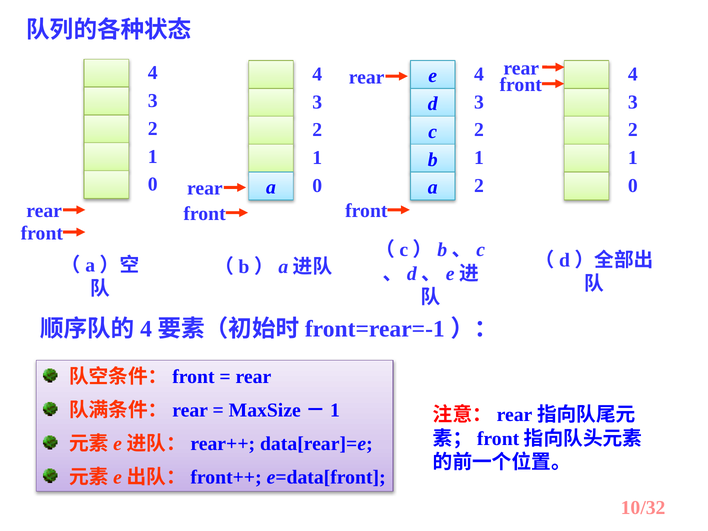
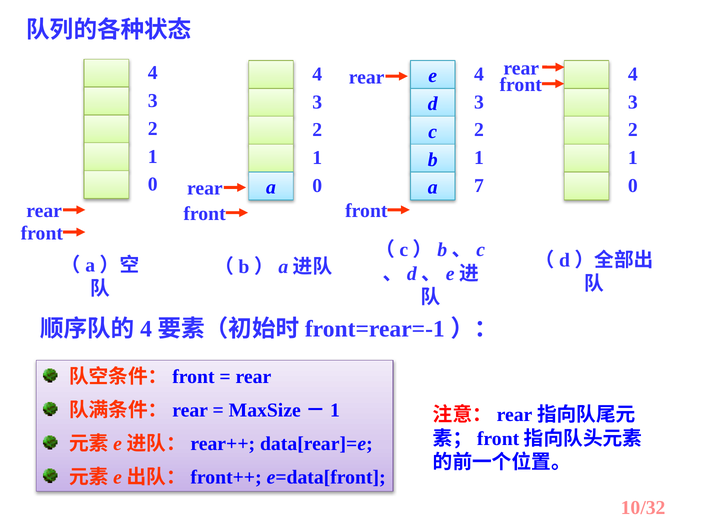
a 2: 2 -> 7
